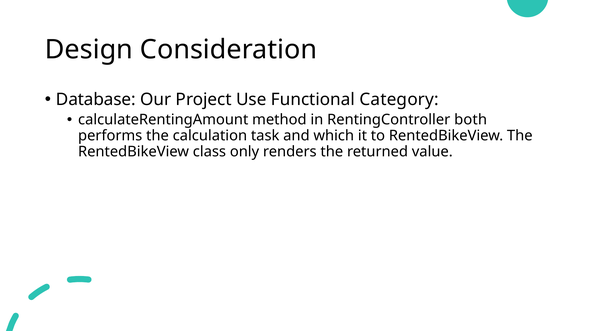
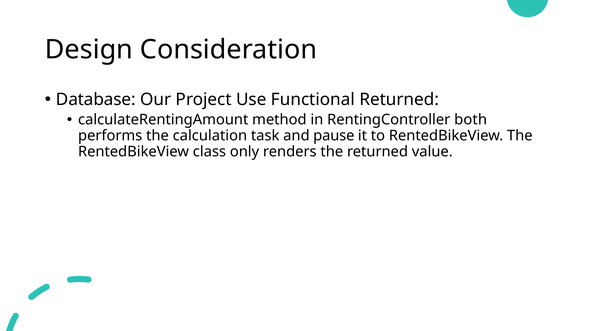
Functional Category: Category -> Returned
which: which -> pause
